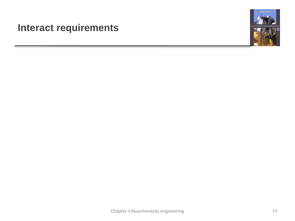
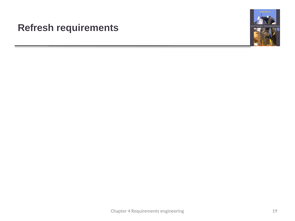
Interact: Interact -> Refresh
